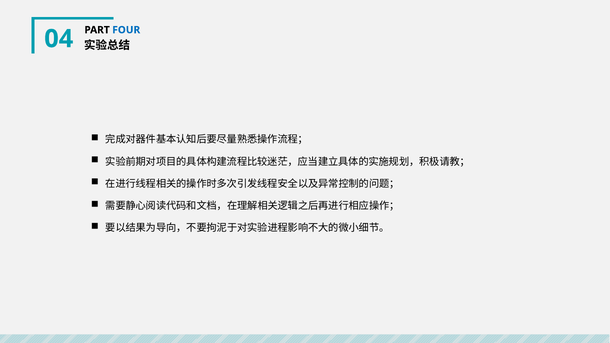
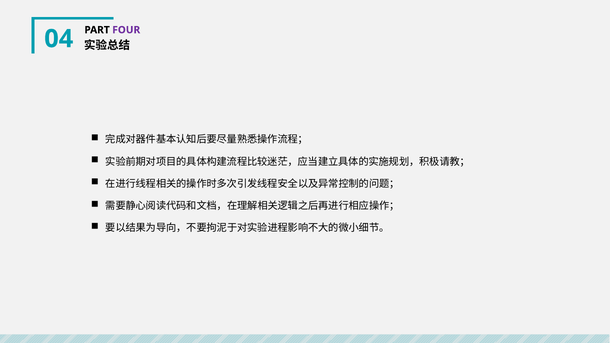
FOUR colour: blue -> purple
